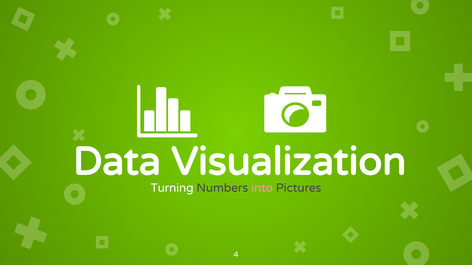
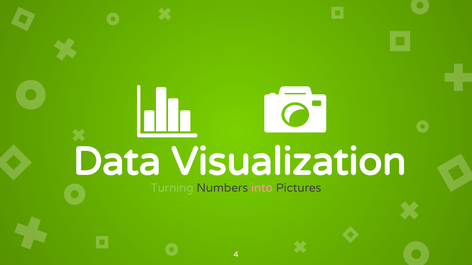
Turning colour: white -> light green
